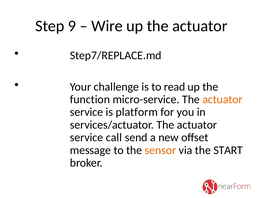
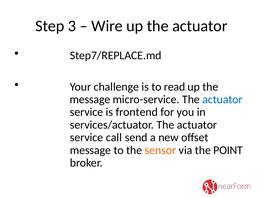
9: 9 -> 3
function at (90, 99): function -> message
actuator at (222, 99) colour: orange -> blue
platform: platform -> frontend
START: START -> POINT
